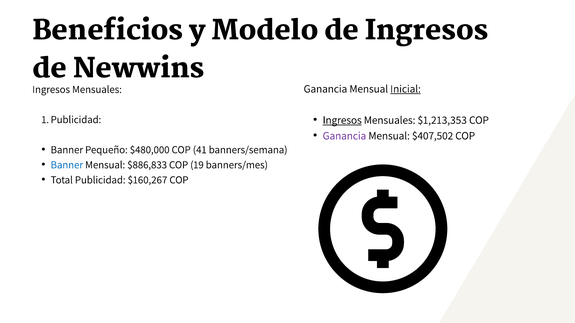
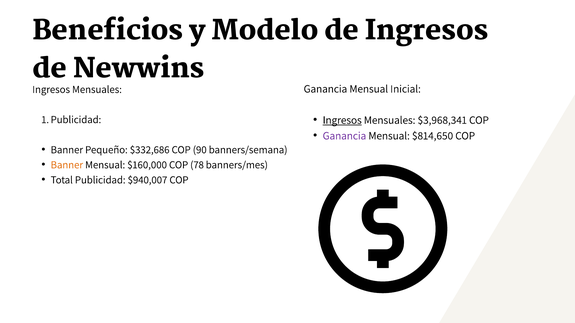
Inicial underline: present -> none
$1,213,353: $1,213,353 -> $3,968,341
$407,502: $407,502 -> $814,650
$480,000: $480,000 -> $332,686
41: 41 -> 90
Banner at (67, 165) colour: blue -> orange
$886,833: $886,833 -> $160,000
19: 19 -> 78
$160,267: $160,267 -> $940,007
